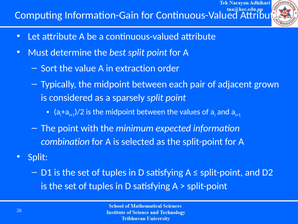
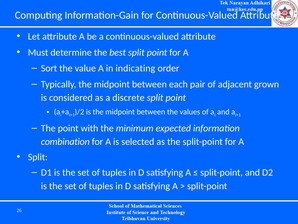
extraction: extraction -> indicating
sparsely: sparsely -> discrete
